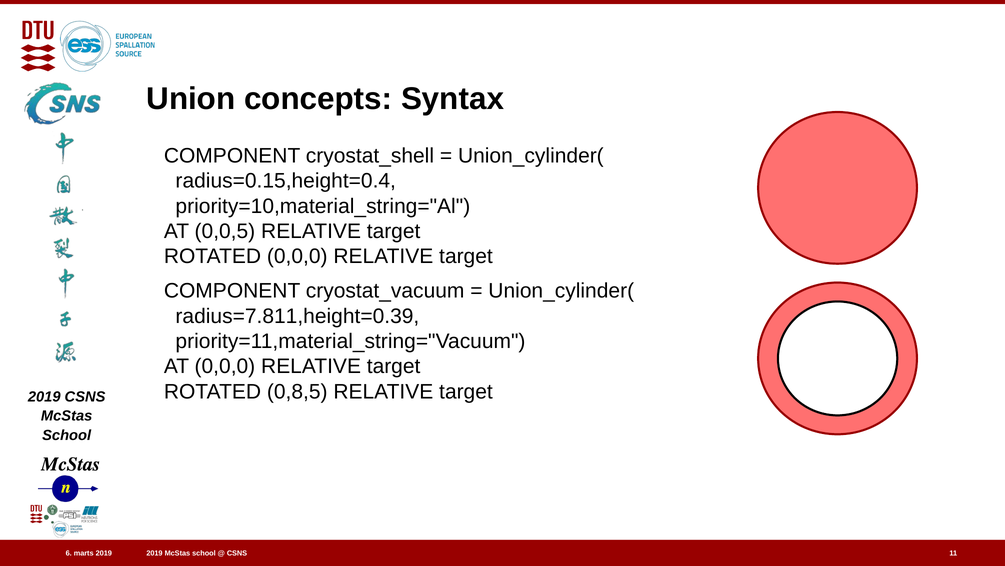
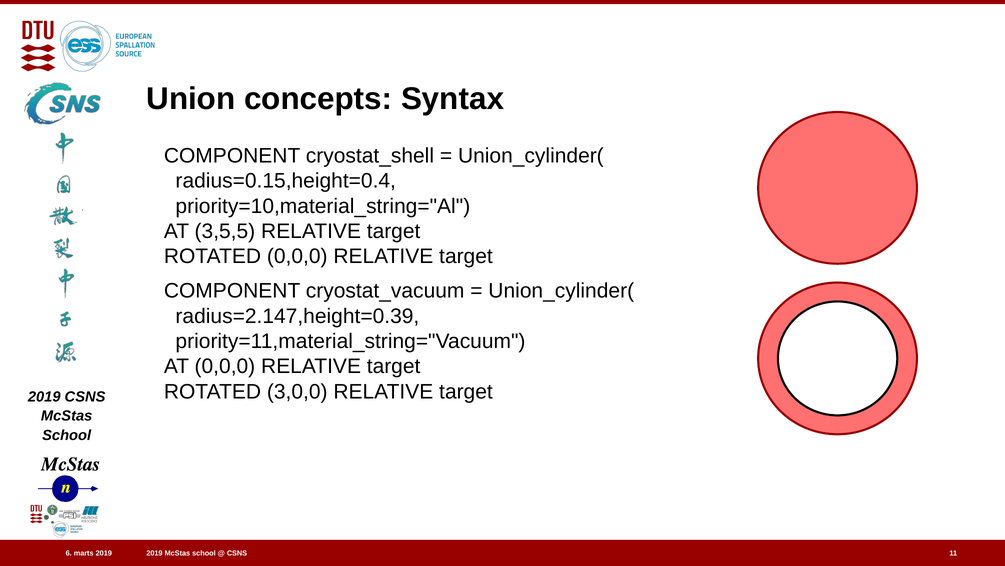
0,0,5: 0,0,5 -> 3,5,5
radius=7.811,height=0.39: radius=7.811,height=0.39 -> radius=2.147,height=0.39
0,8,5: 0,8,5 -> 3,0,0
